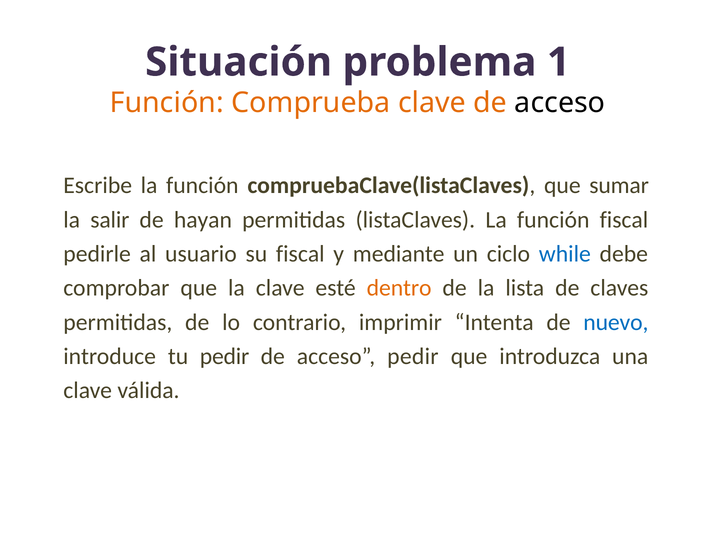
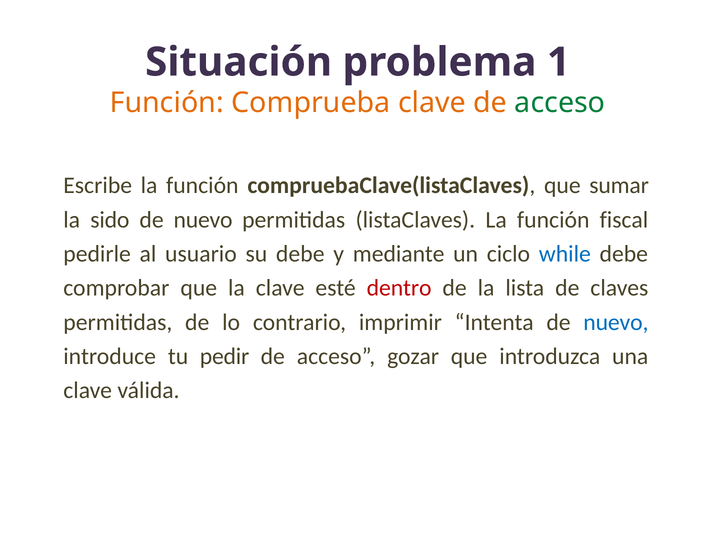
acceso at (560, 103) colour: black -> green
salir: salir -> sido
hayan at (203, 220): hayan -> nuevo
su fiscal: fiscal -> debe
dentro colour: orange -> red
acceso pedir: pedir -> gozar
